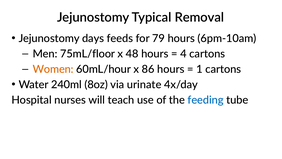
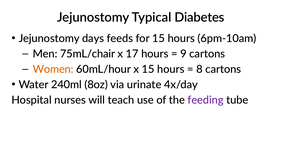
Removal: Removal -> Diabetes
for 79: 79 -> 15
75mL/floor: 75mL/floor -> 75mL/chair
48: 48 -> 17
4: 4 -> 9
x 86: 86 -> 15
1: 1 -> 8
feeding colour: blue -> purple
